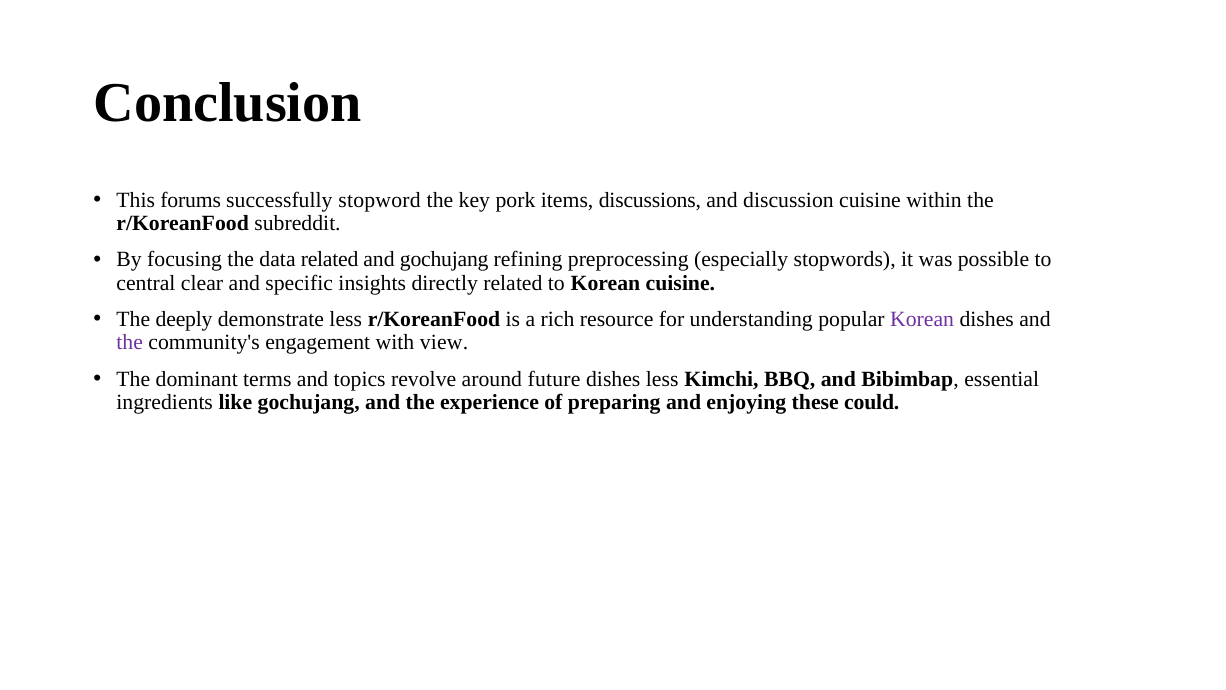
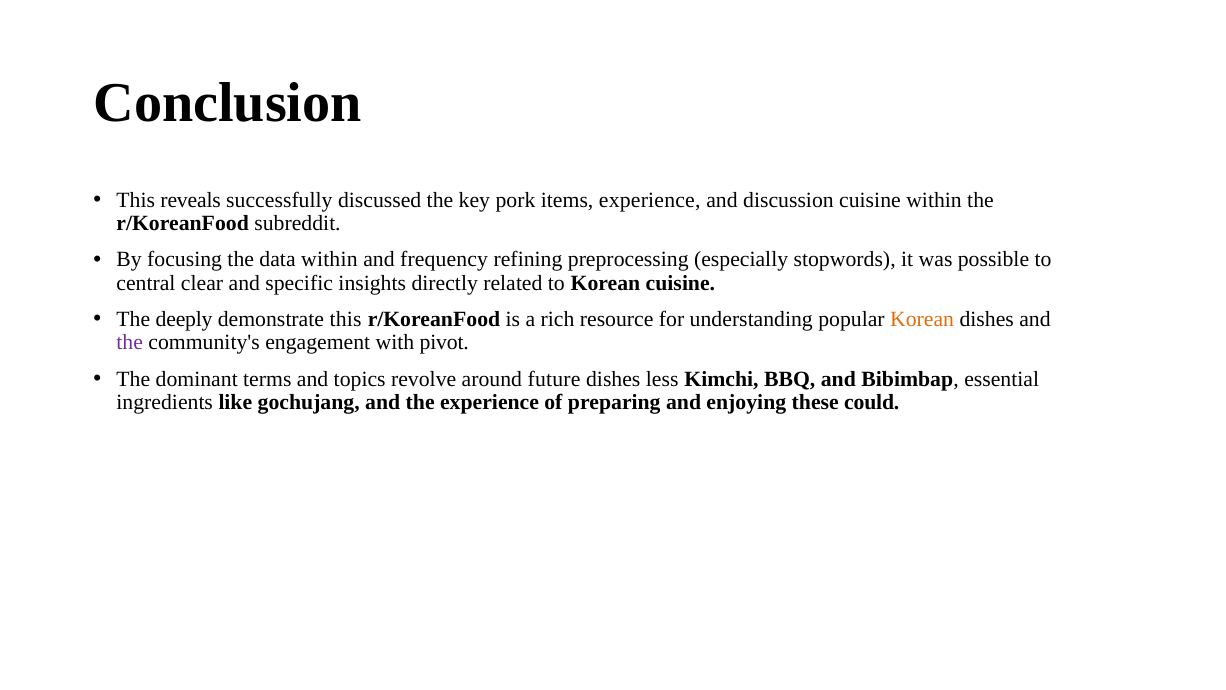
forums: forums -> reveals
stopword: stopword -> discussed
items discussions: discussions -> experience
data related: related -> within
and gochujang: gochujang -> frequency
demonstrate less: less -> this
Korean at (922, 319) colour: purple -> orange
view: view -> pivot
